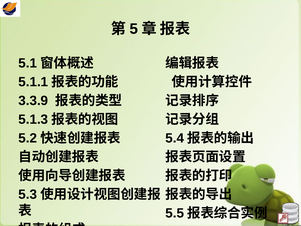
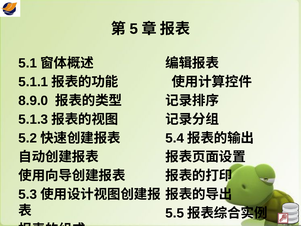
3.3.9: 3.3.9 -> 8.9.0
